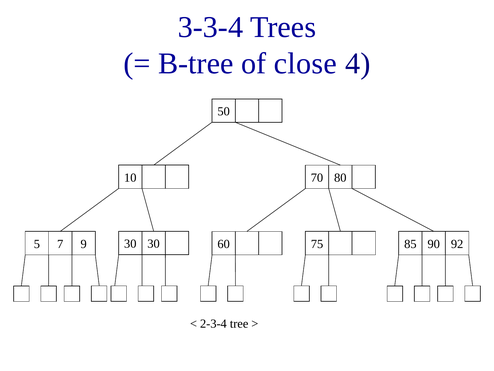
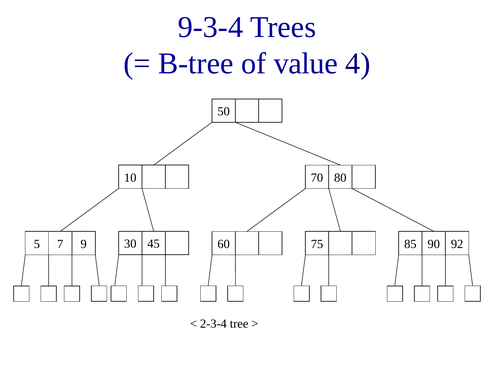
3-3-4: 3-3-4 -> 9-3-4
close: close -> value
30 30: 30 -> 45
